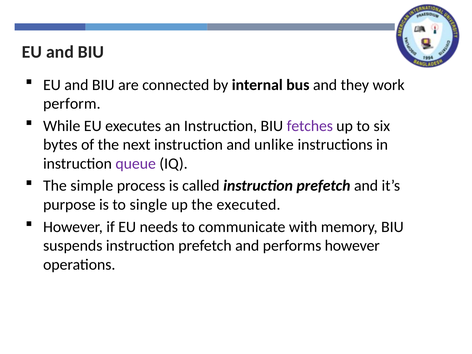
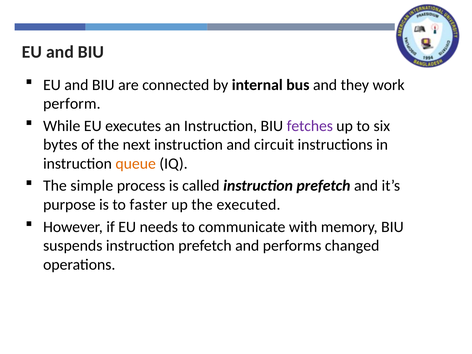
unlike: unlike -> circuit
queue colour: purple -> orange
single: single -> faster
performs however: however -> changed
